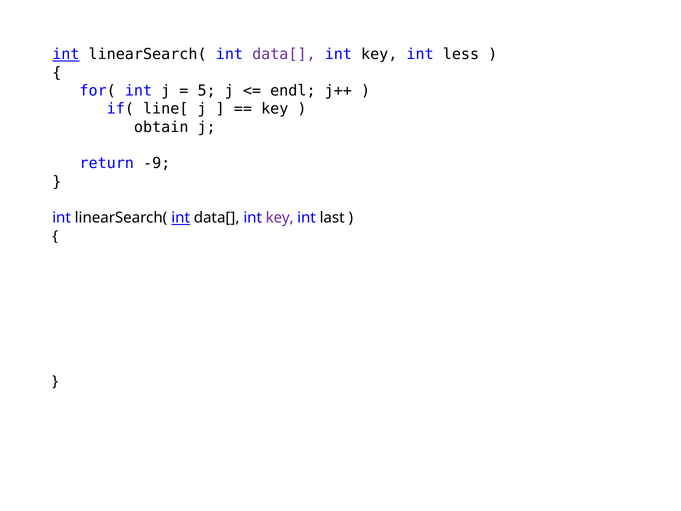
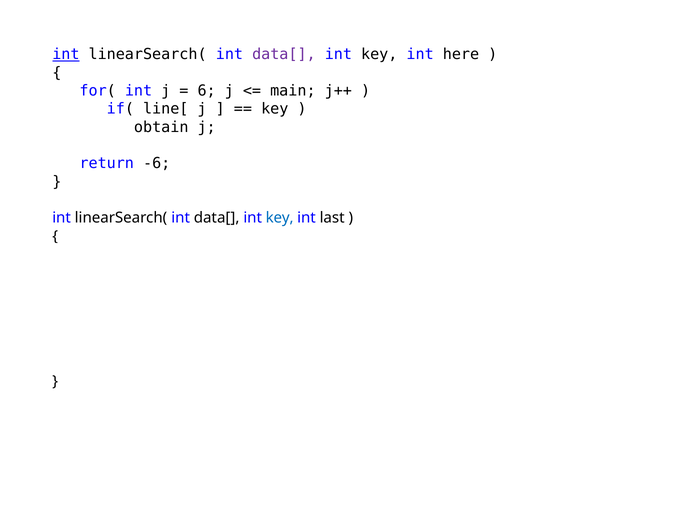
less: less -> here
5: 5 -> 6
endl: endl -> main
-9: -9 -> -6
int at (181, 218) underline: present -> none
key at (280, 218) colour: purple -> blue
